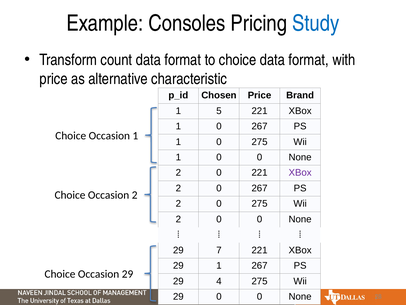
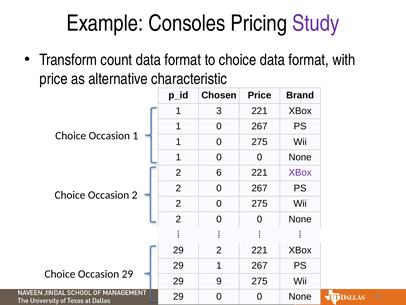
Study colour: blue -> purple
5: 5 -> 3
0 at (219, 173): 0 -> 6
29 7: 7 -> 2
4: 4 -> 9
